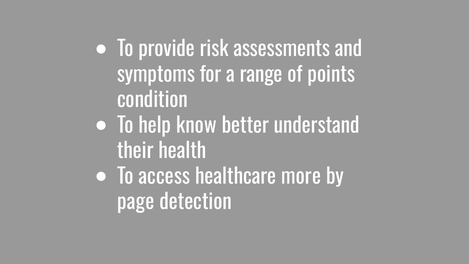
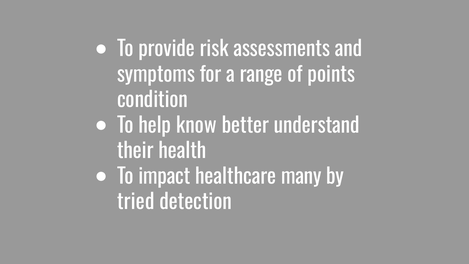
access: access -> impact
more: more -> many
page: page -> tried
